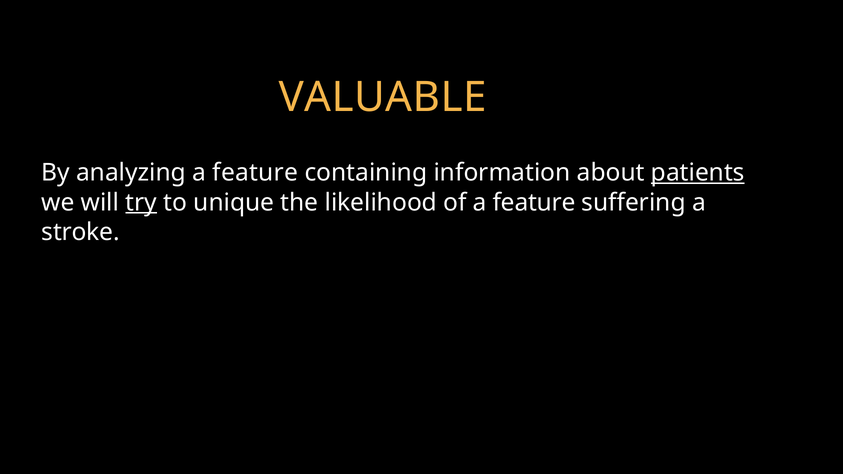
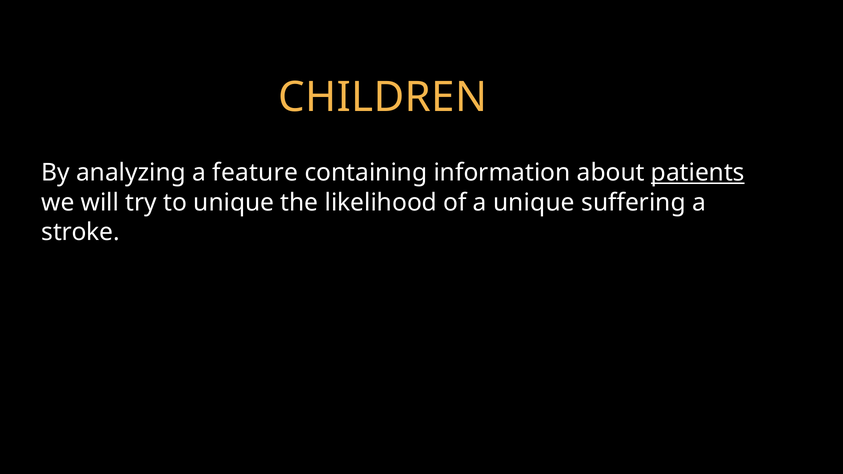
VALUABLE: VALUABLE -> CHILDREN
try underline: present -> none
of a feature: feature -> unique
